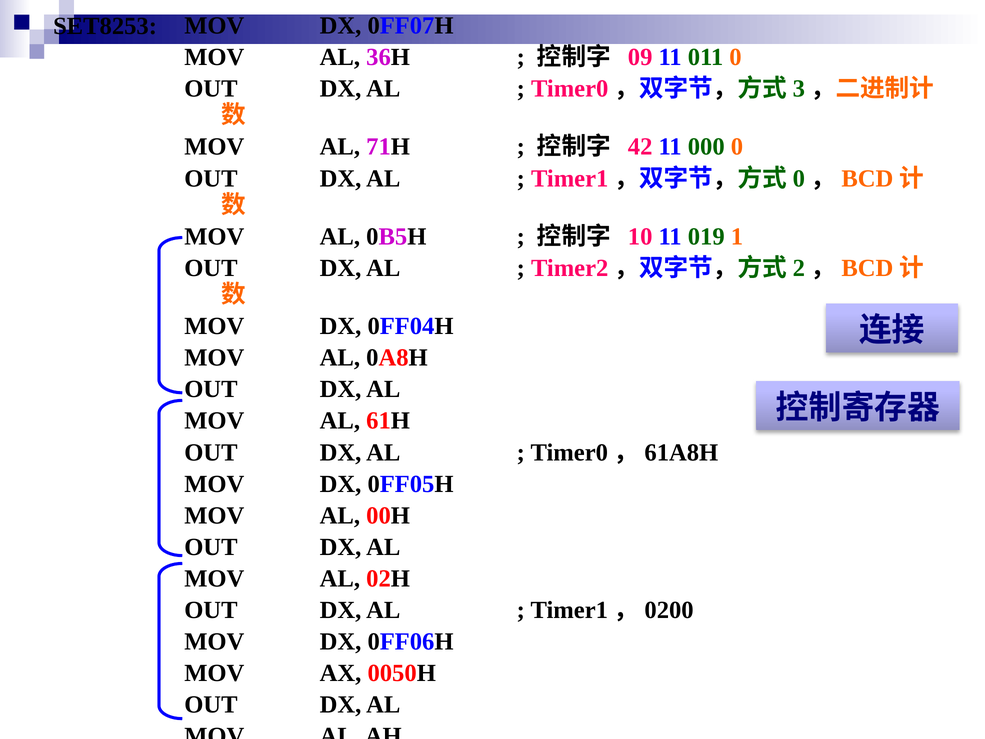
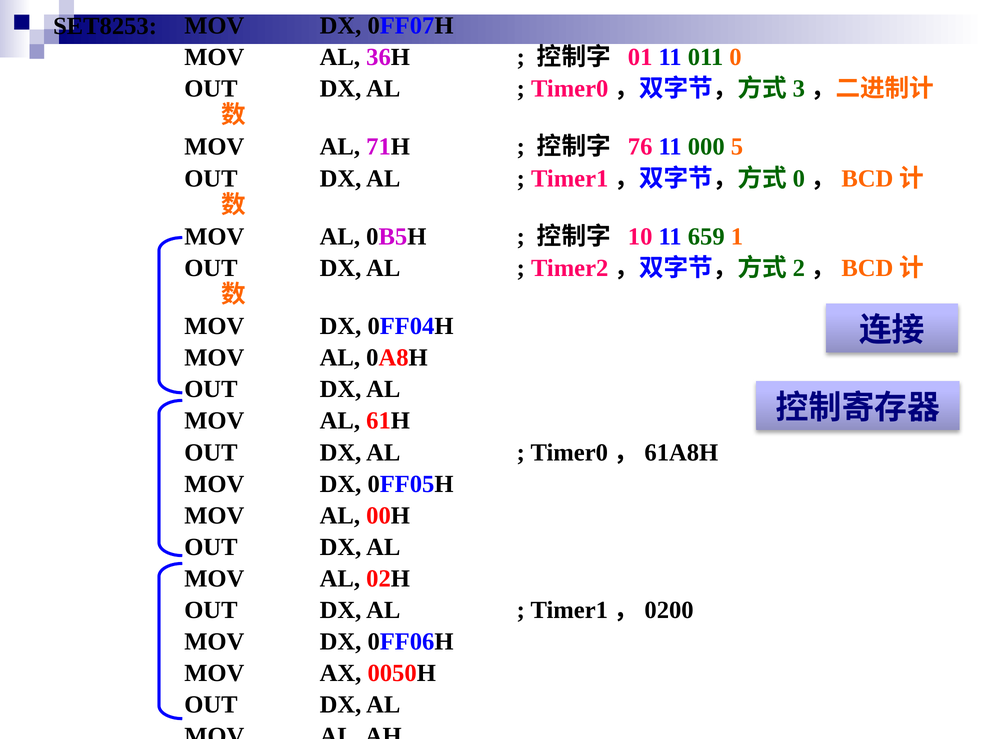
09: 09 -> 01
42: 42 -> 76
000 0: 0 -> 5
019: 019 -> 659
